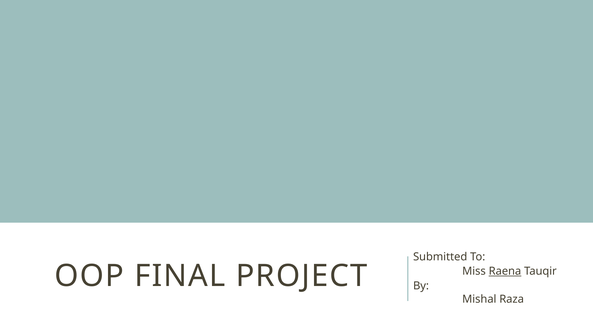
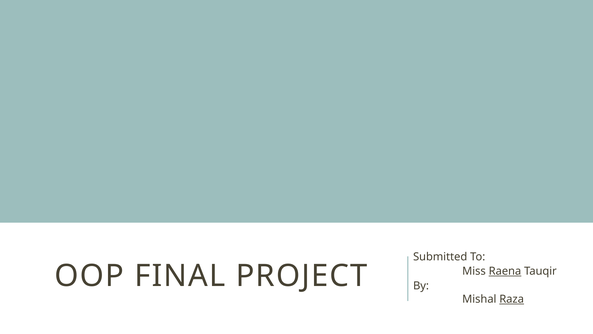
Raza underline: none -> present
